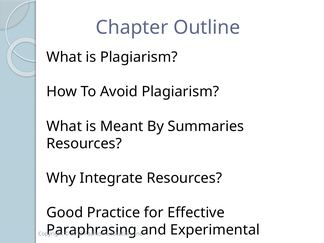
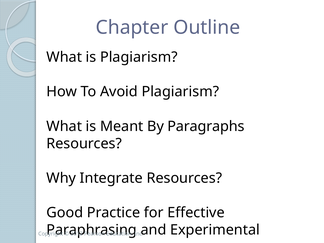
Summaries: Summaries -> Paragraphs
